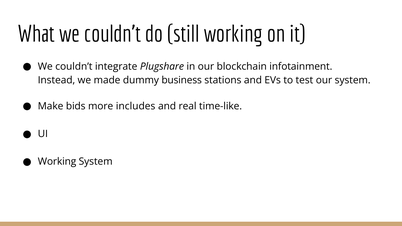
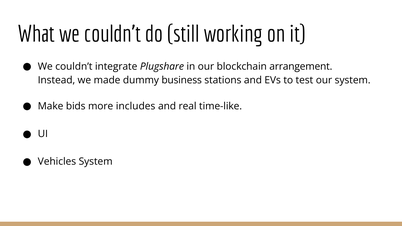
infotainment: infotainment -> arrangement
Working at (57, 162): Working -> Vehicles
